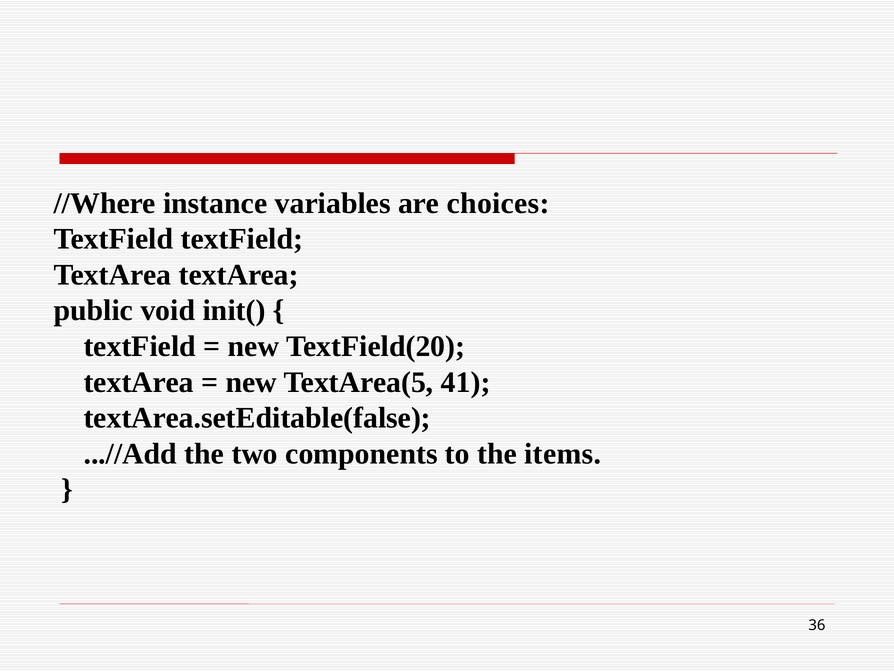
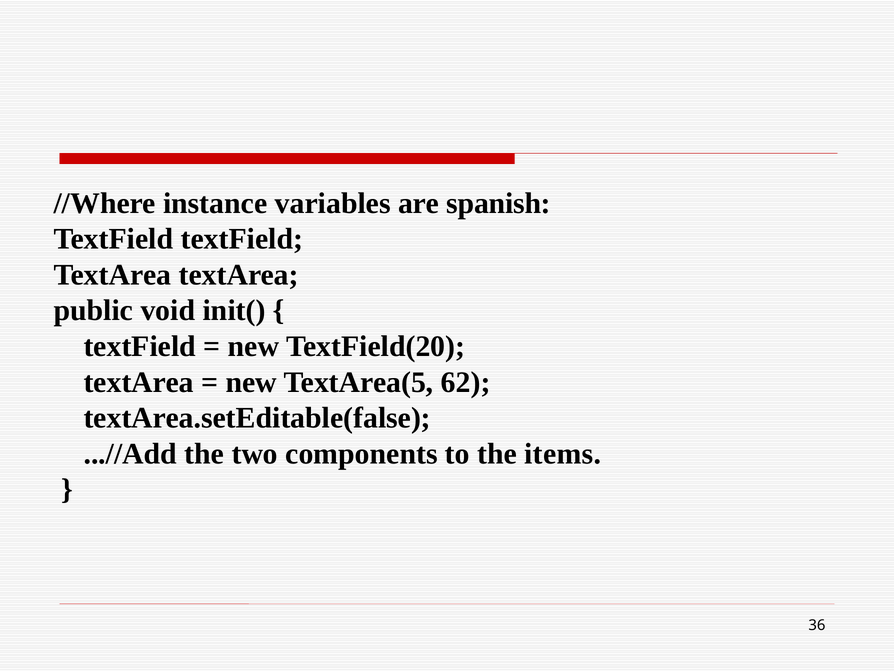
choices: choices -> spanish
41: 41 -> 62
